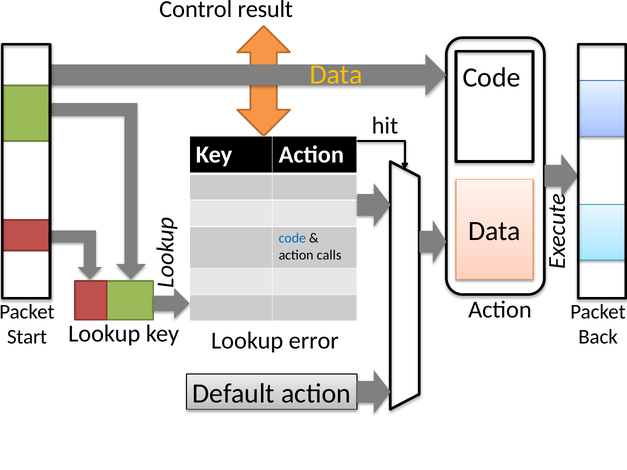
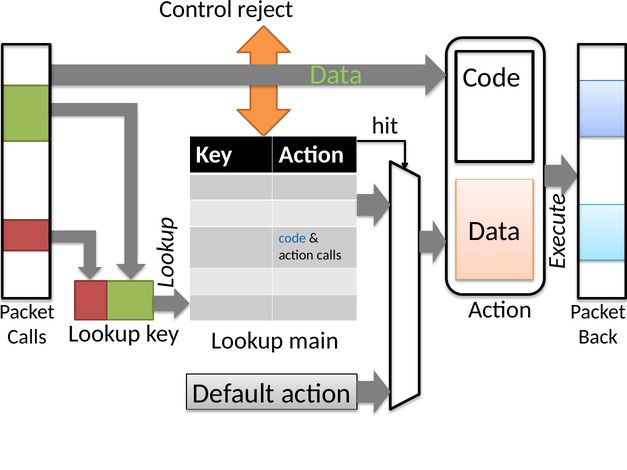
result: result -> reject
Data at (336, 75) colour: yellow -> light green
Start at (27, 337): Start -> Calls
error: error -> main
